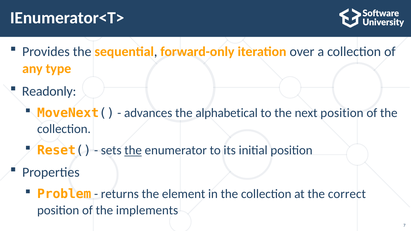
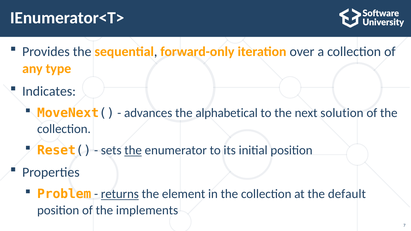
Readonly: Readonly -> Indicates
next position: position -> solution
returns underline: none -> present
correct: correct -> default
